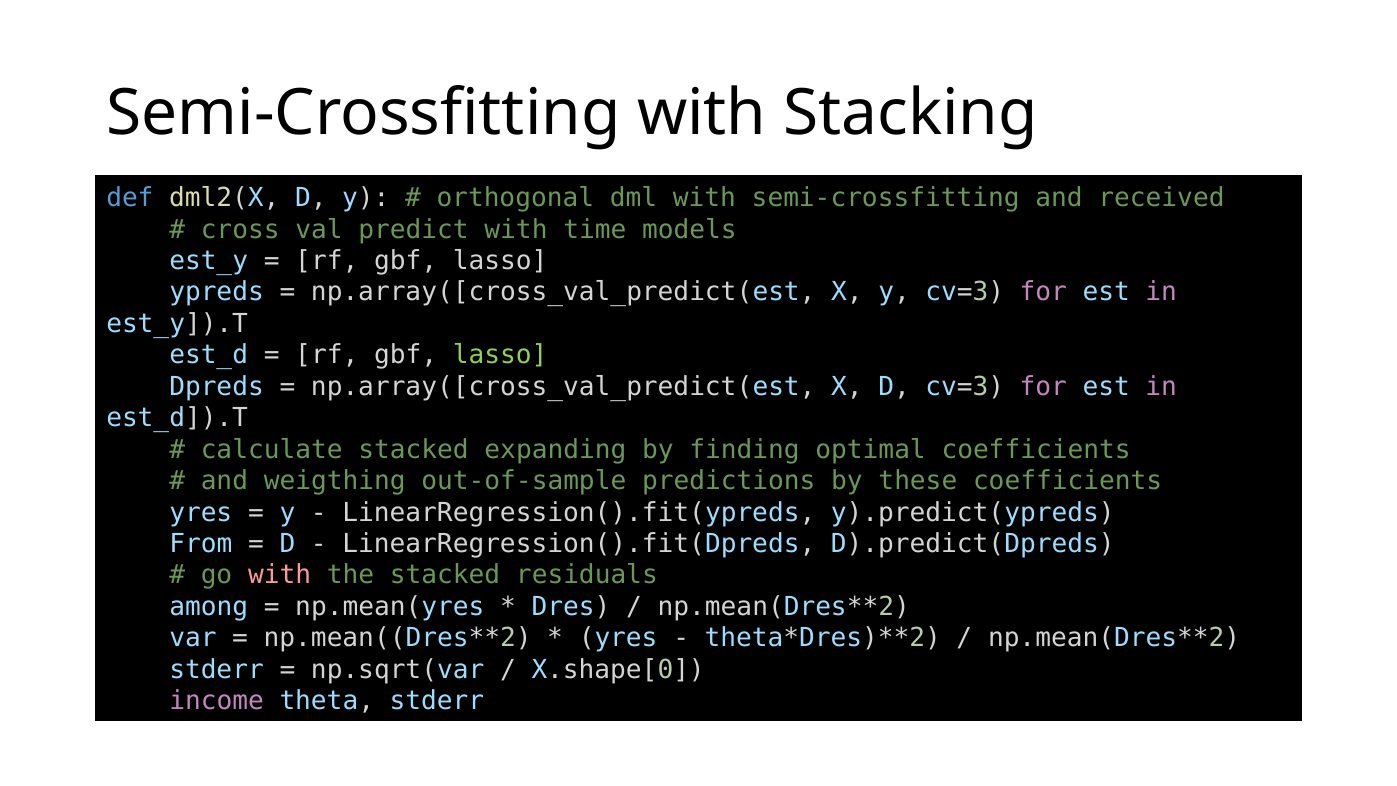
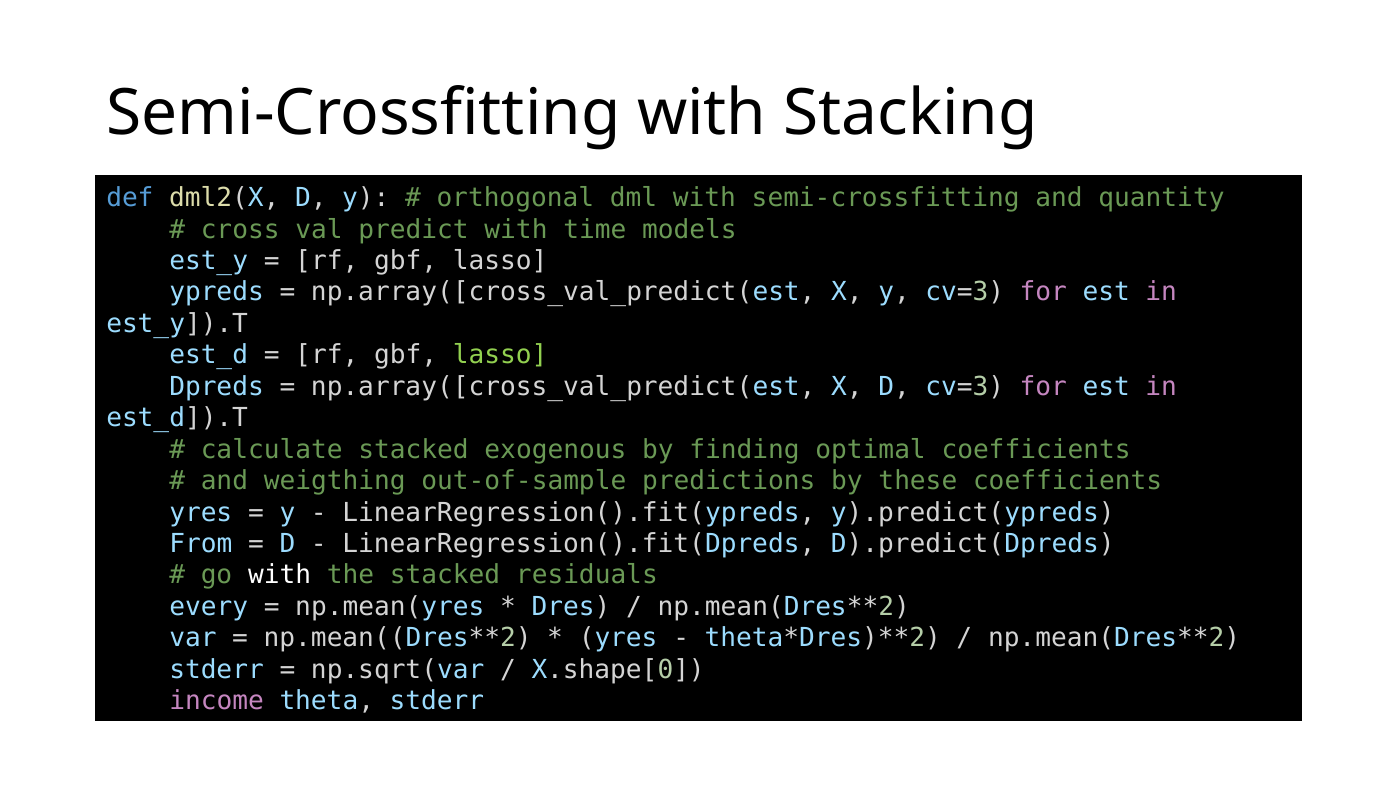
received: received -> quantity
expanding: expanding -> exogenous
with at (280, 575) colour: pink -> white
among: among -> every
